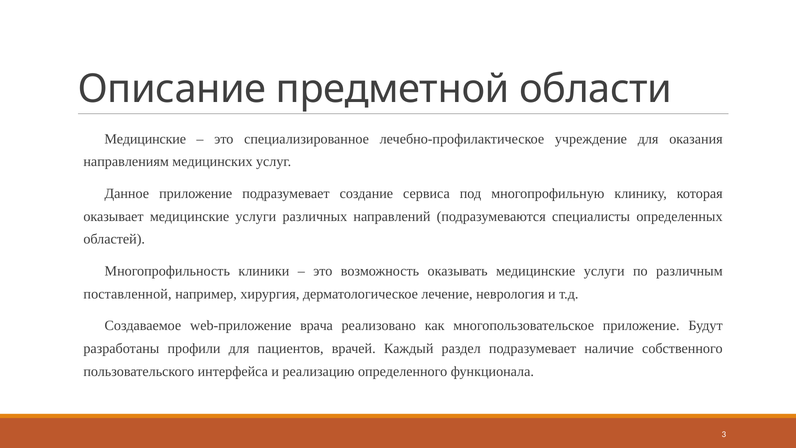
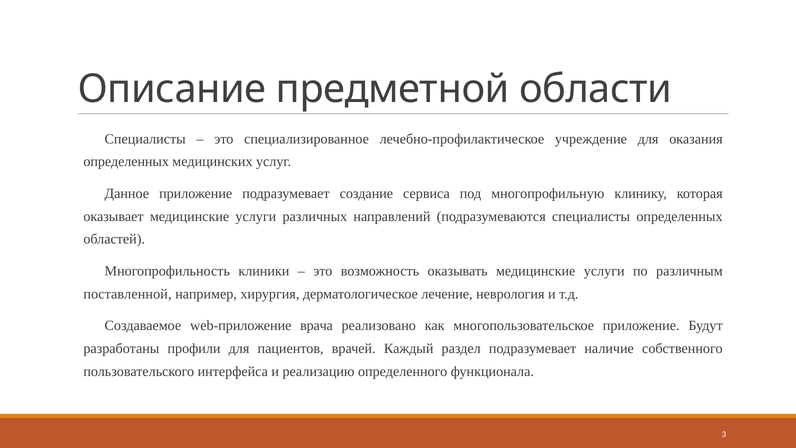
Медицинские at (145, 139): Медицинские -> Специалисты
направлениям at (126, 162): направлениям -> определенных
